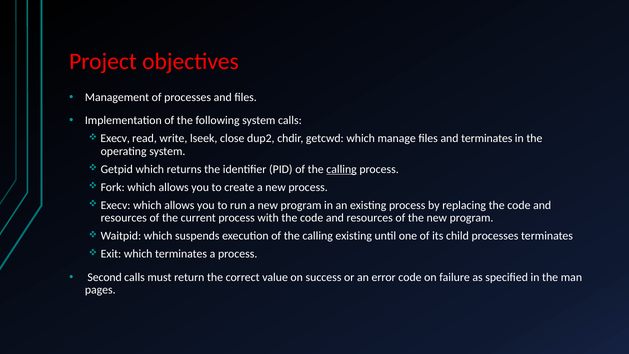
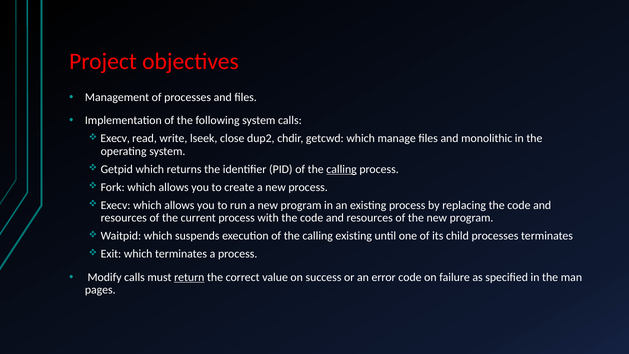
and terminates: terminates -> monolithic
Second: Second -> Modify
return underline: none -> present
